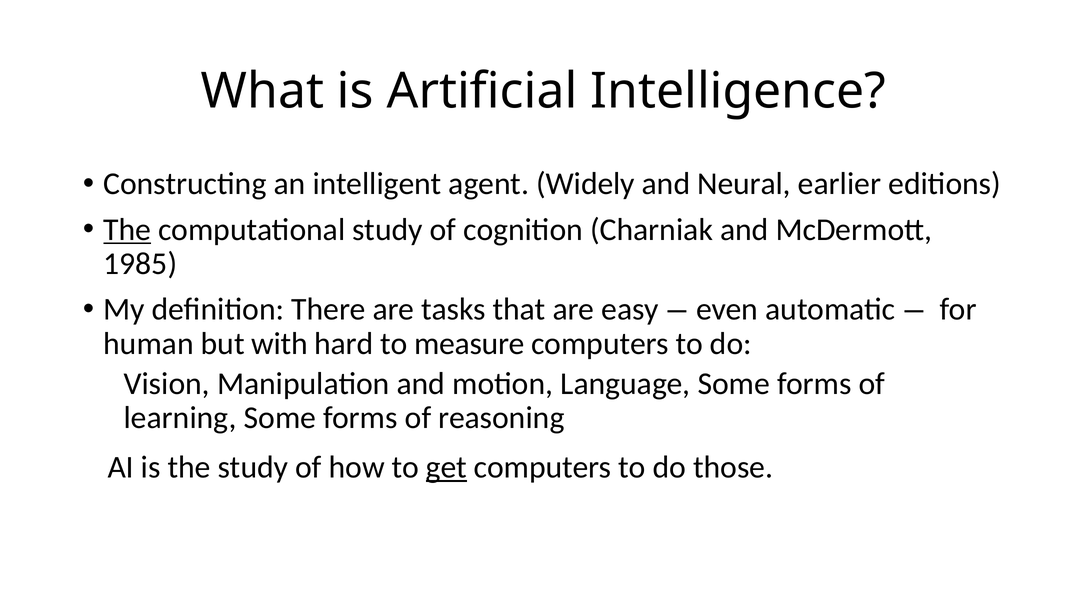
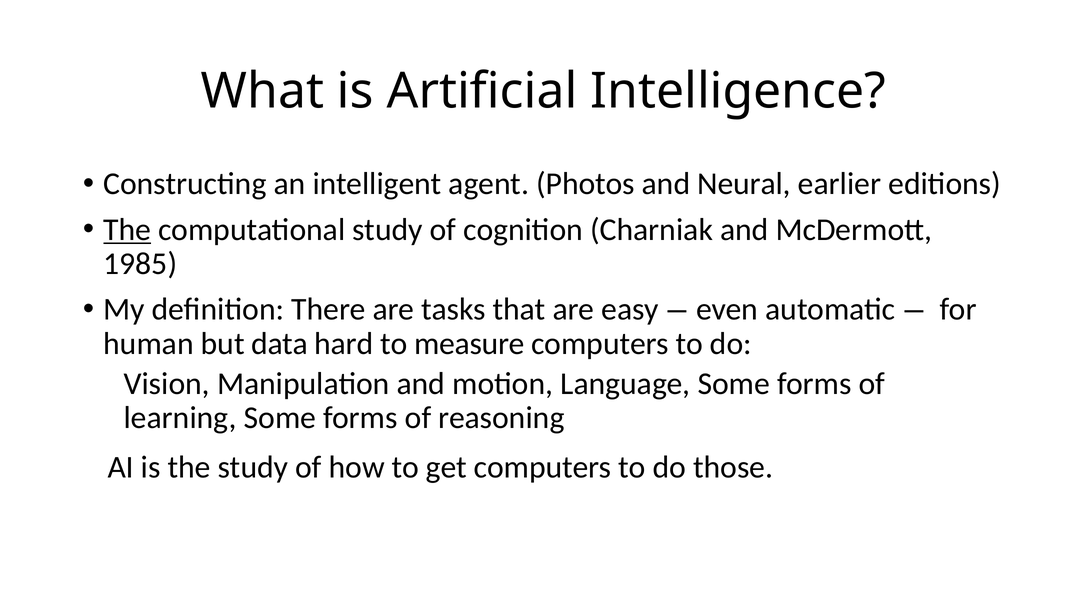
Widely: Widely -> Photos
with: with -> data
get underline: present -> none
